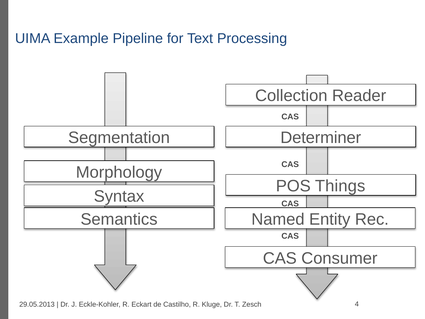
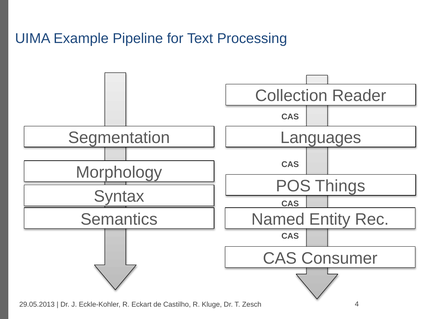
Determiner: Determiner -> Languages
